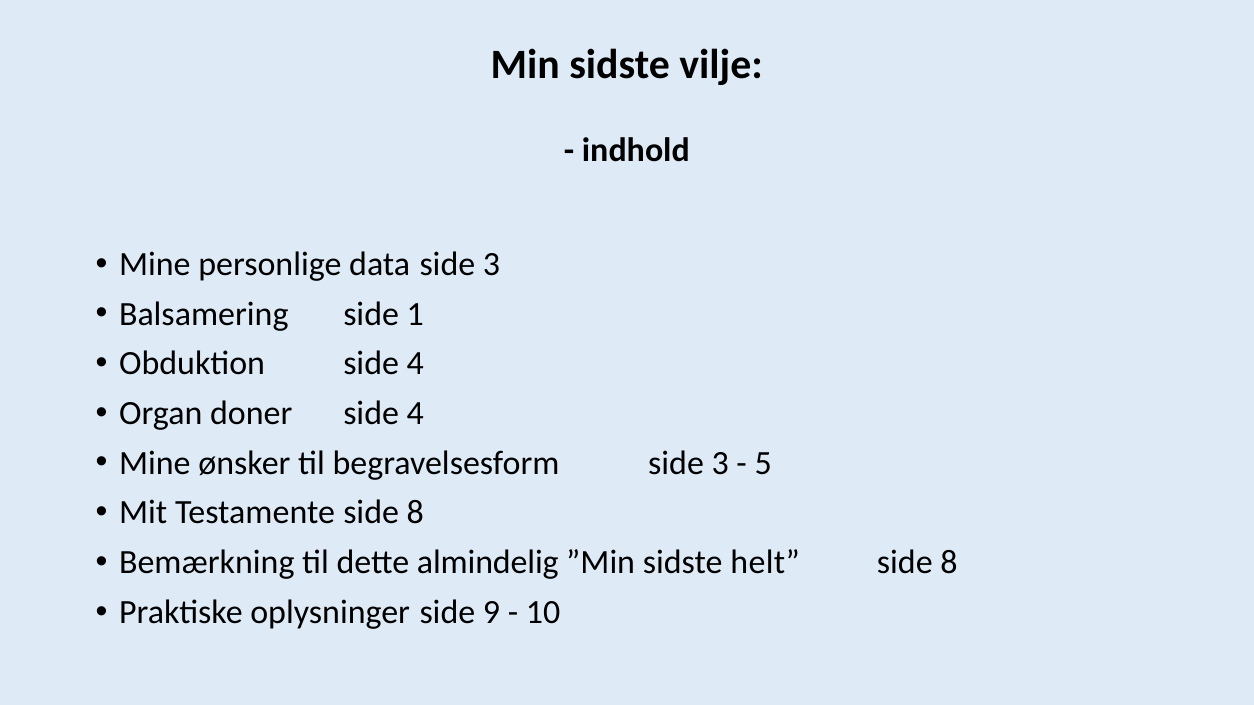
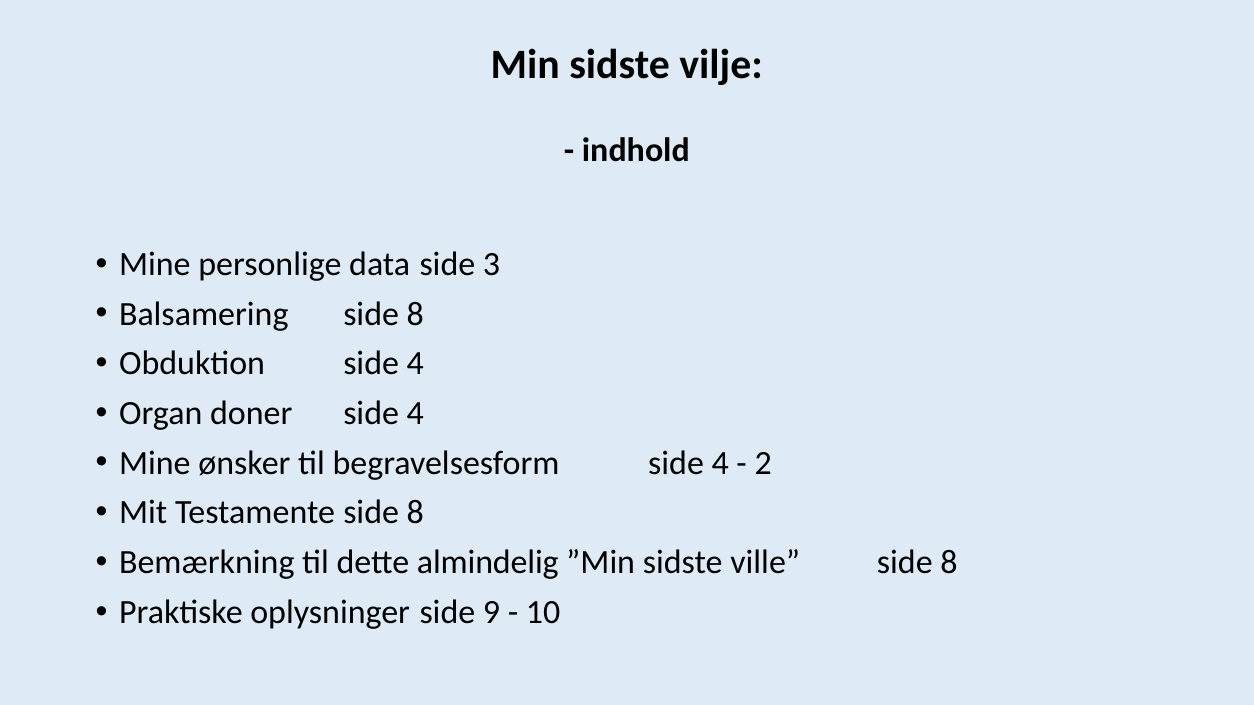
Balsamering side 1: 1 -> 8
begravelsesform side 3: 3 -> 4
5: 5 -> 2
helt: helt -> ville
